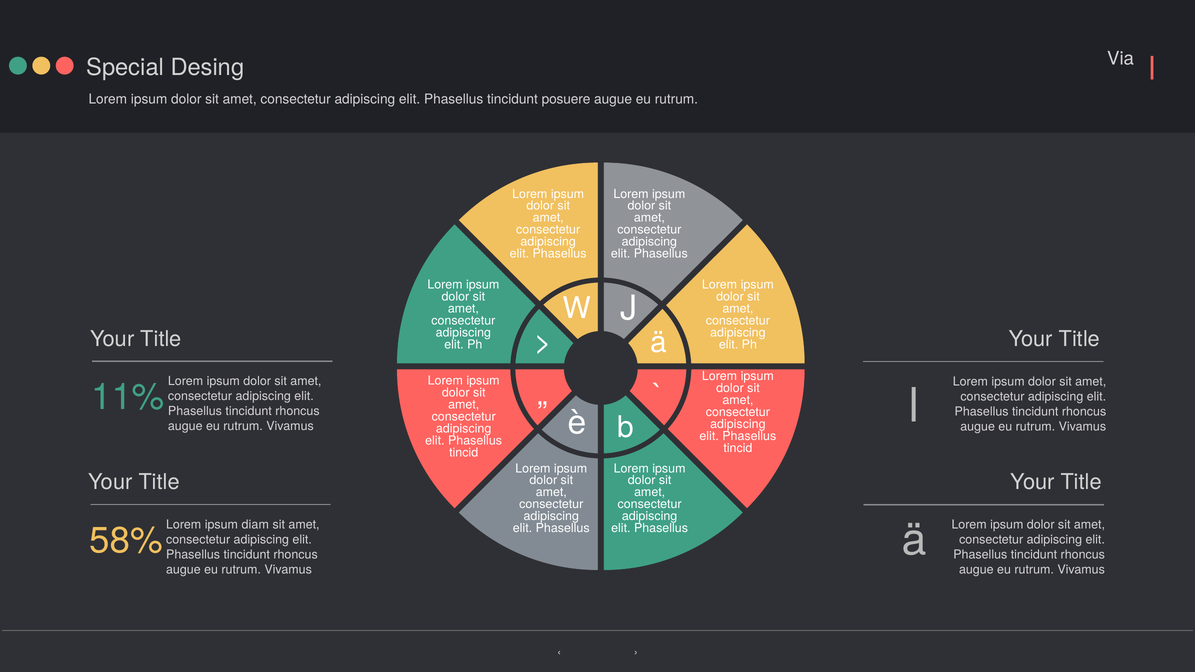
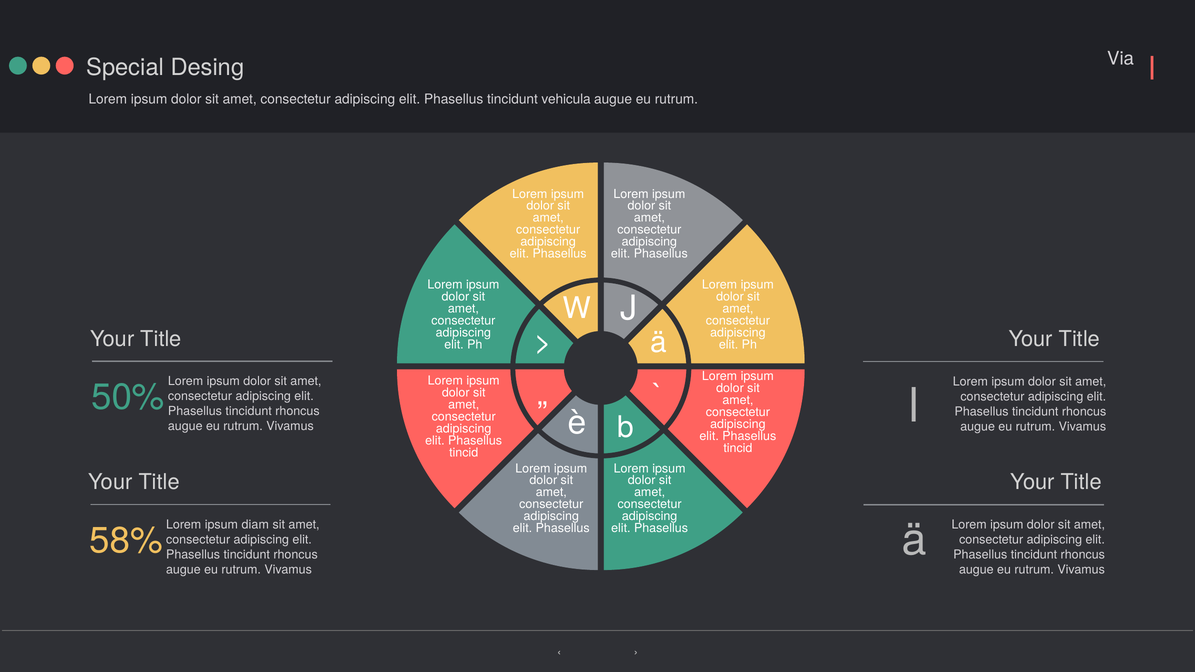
posuere: posuere -> vehicula
11%: 11% -> 50%
